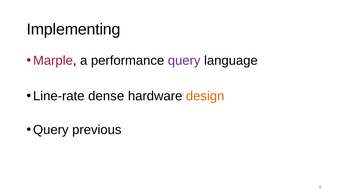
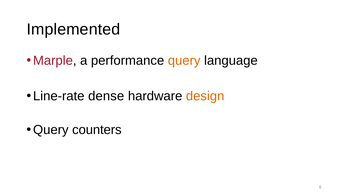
Implementing: Implementing -> Implemented
query at (184, 60) colour: purple -> orange
previous: previous -> counters
